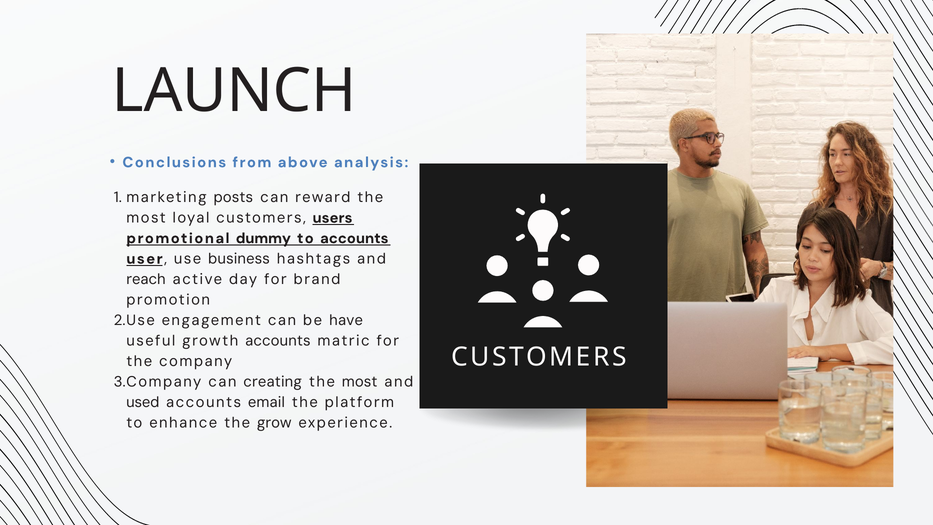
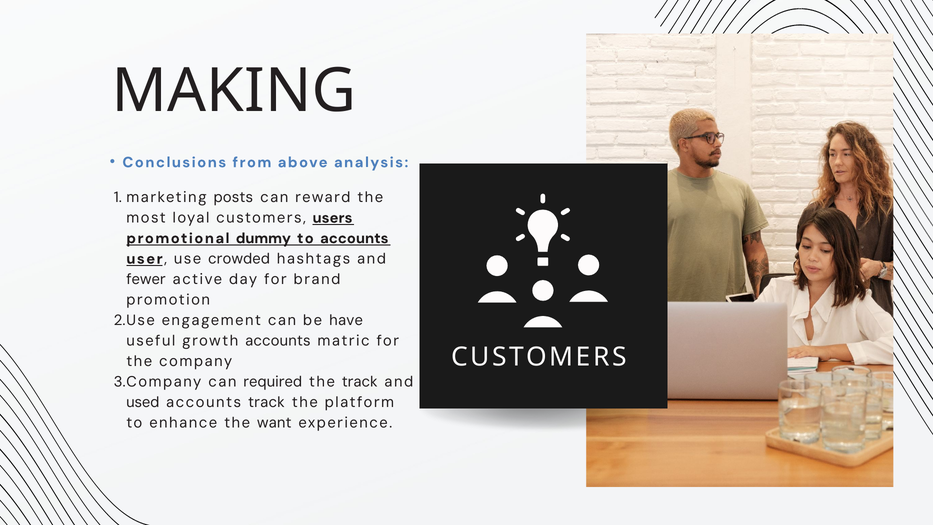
LAUNCH: LAUNCH -> MAKING
business: business -> crowded
reach: reach -> fewer
creating: creating -> required
most at (360, 382): most -> track
accounts email: email -> track
grow: grow -> want
